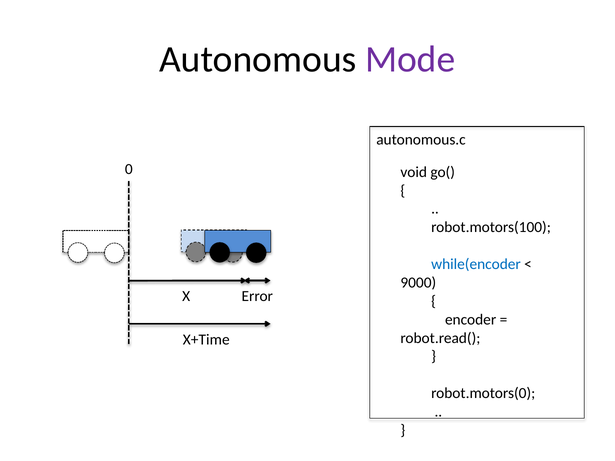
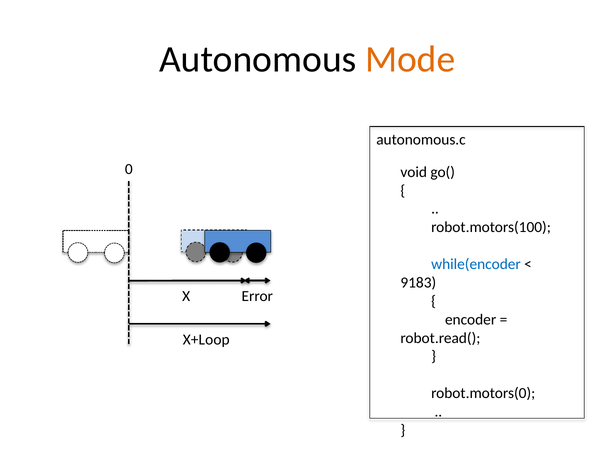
Mode colour: purple -> orange
9000: 9000 -> 9183
X+Time: X+Time -> X+Loop
